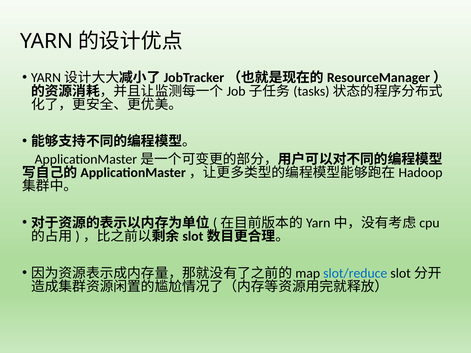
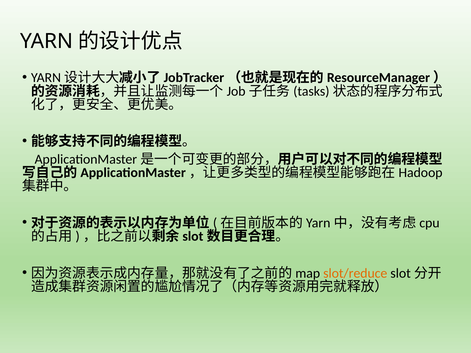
slot/reduce colour: blue -> orange
